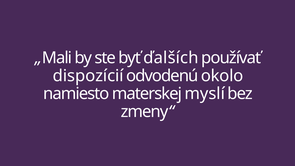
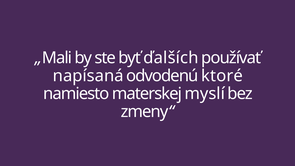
dispozícií: dispozícií -> napísaná
okolo: okolo -> ktoré
